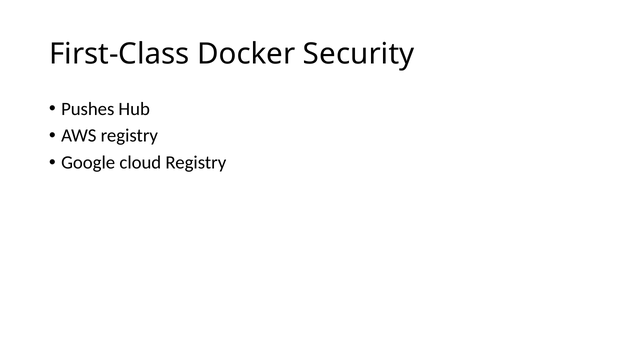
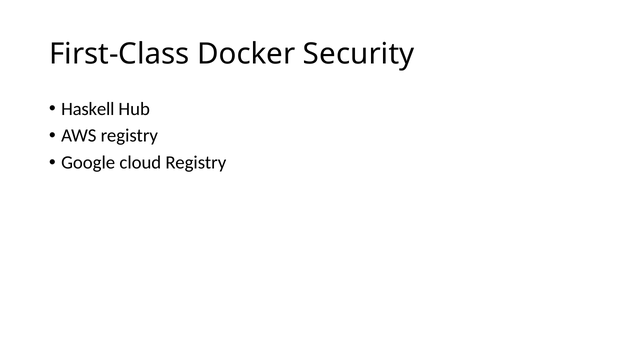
Pushes: Pushes -> Haskell
